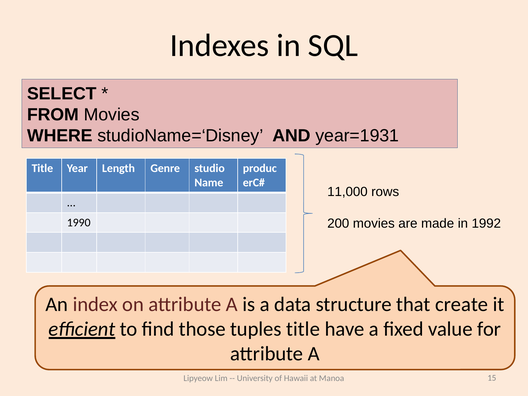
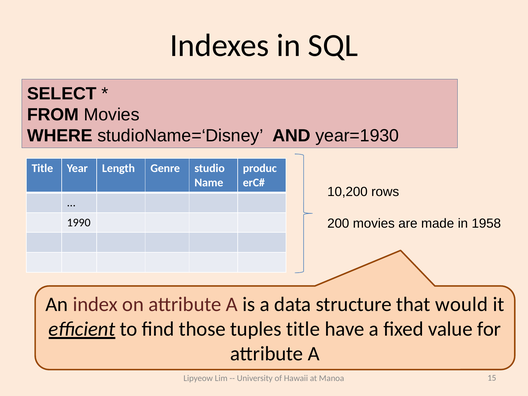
year=1931: year=1931 -> year=1930
11,000: 11,000 -> 10,200
1992: 1992 -> 1958
create: create -> would
